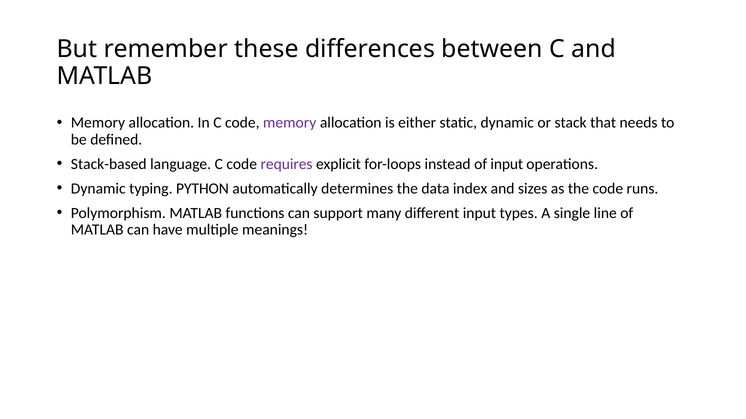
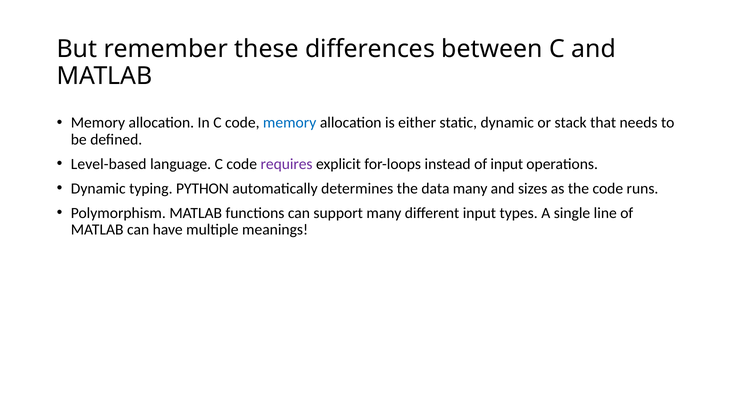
memory at (290, 123) colour: purple -> blue
Stack-based: Stack-based -> Level-based
data index: index -> many
